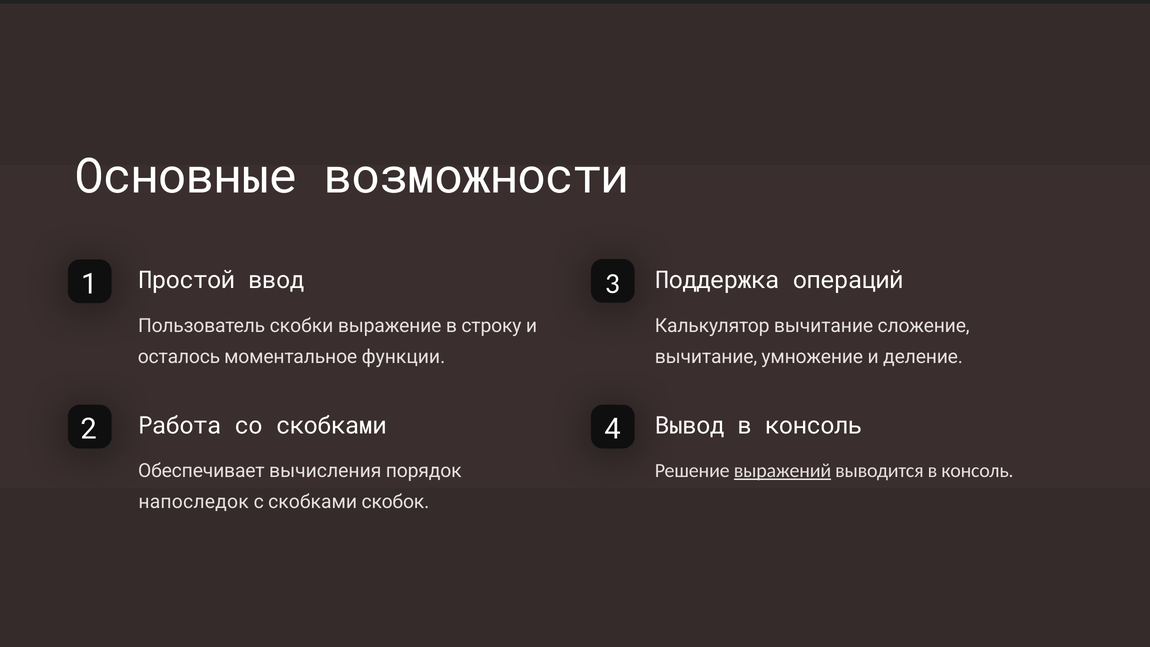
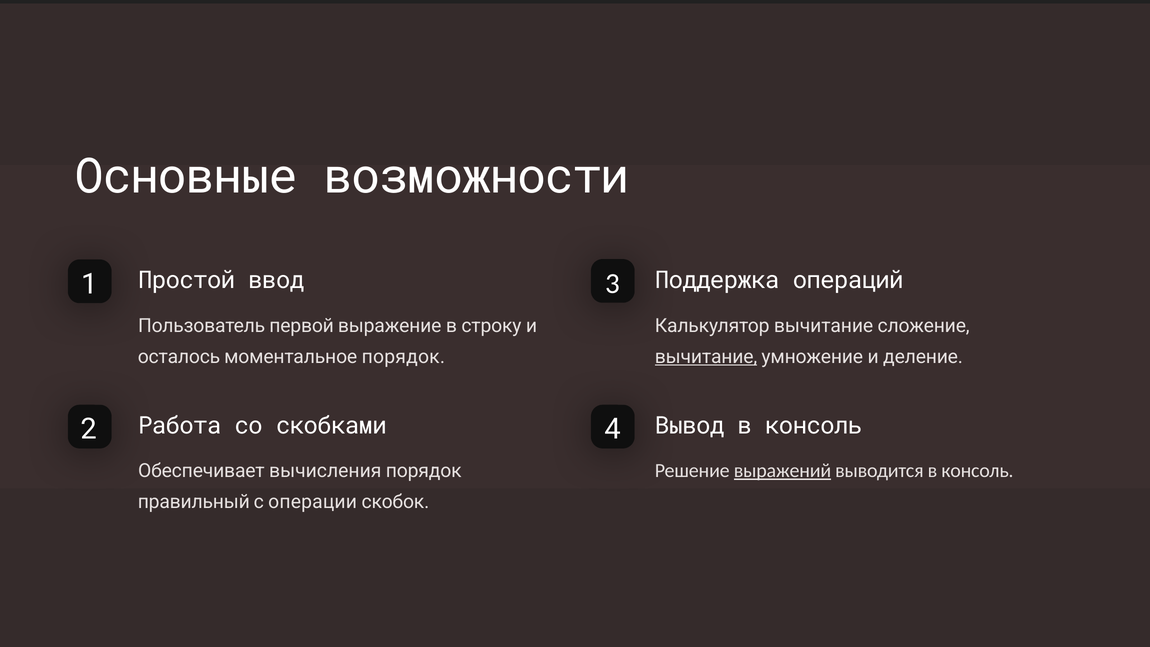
скобки: скобки -> первой
моментальное функции: функции -> порядок
вычитание at (706, 357) underline: none -> present
напоследок: напоследок -> правильный
с скобками: скобками -> операции
